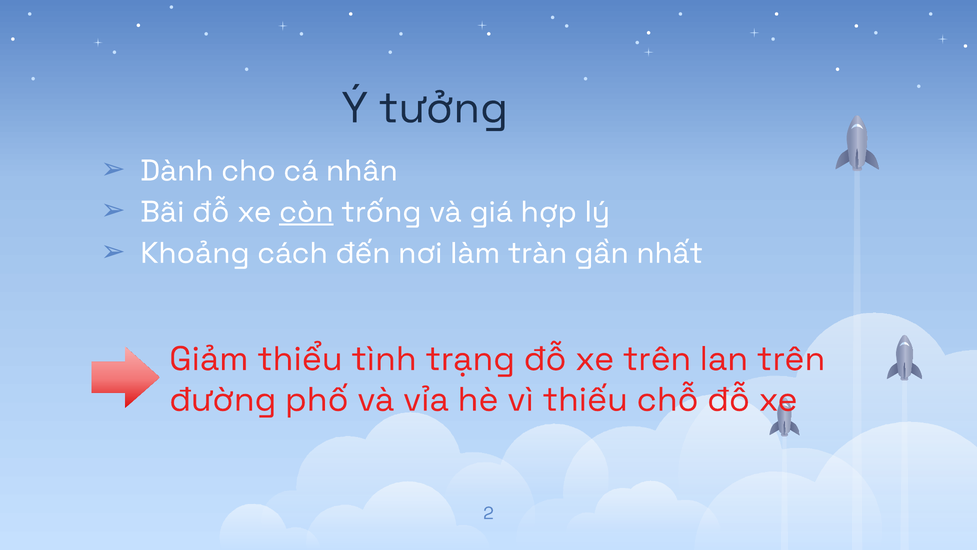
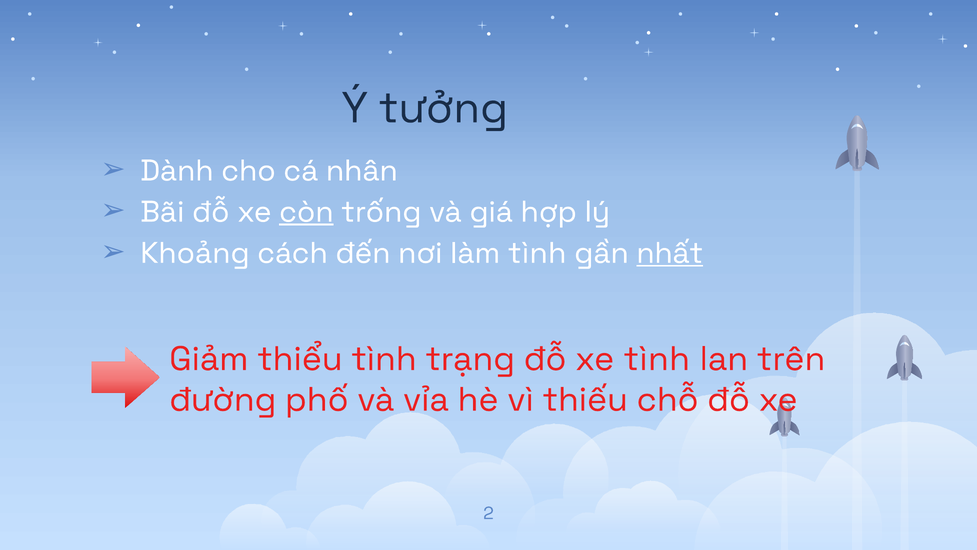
làm tràn: tràn -> tình
nhất underline: none -> present
xe trên: trên -> tình
